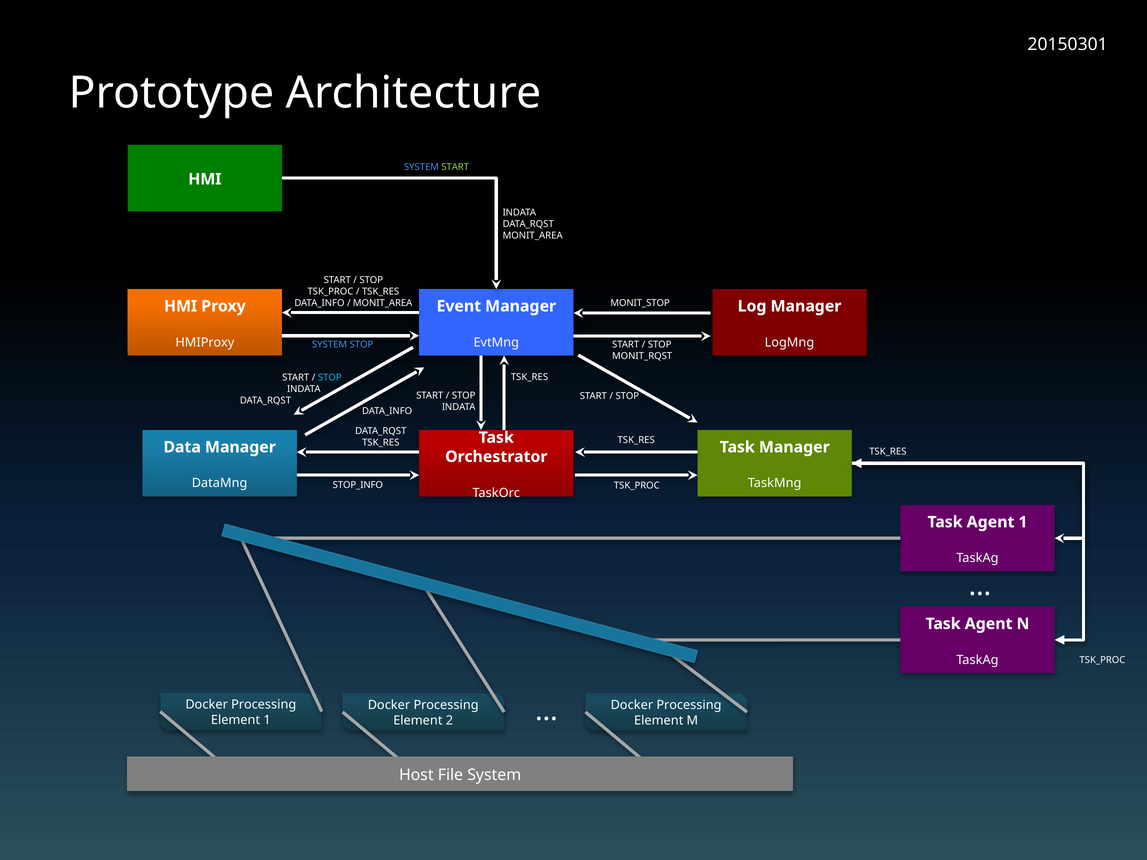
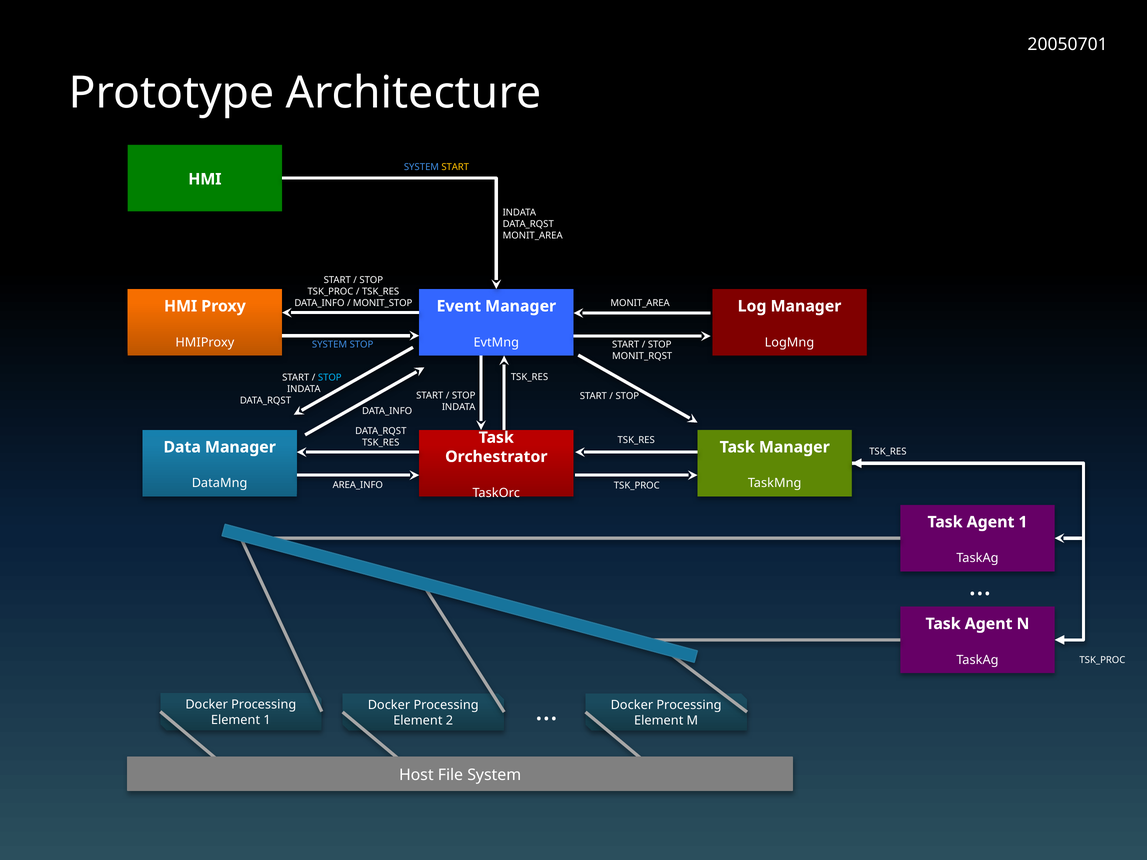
20150301: 20150301 -> 20050701
START at (455, 167) colour: light green -> yellow
MONIT_STOP at (640, 303): MONIT_STOP -> MONIT_AREA
MONIT_AREA at (383, 303): MONIT_AREA -> MONIT_STOP
STOP_INFO: STOP_INFO -> AREA_INFO
